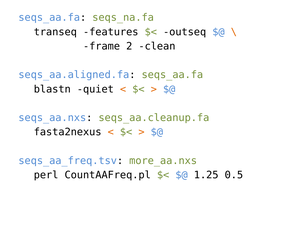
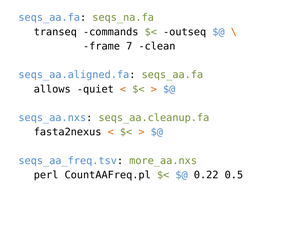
features: features -> commands
2: 2 -> 7
blastn: blastn -> allows
1.25: 1.25 -> 0.22
